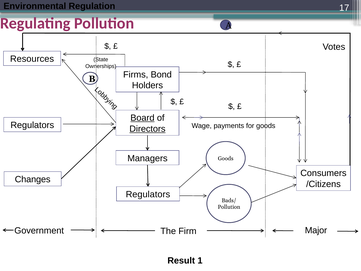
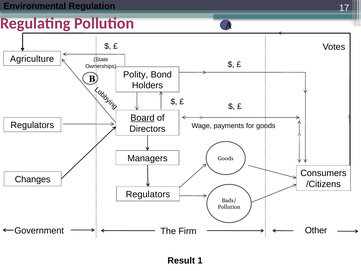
Resources: Resources -> Agriculture
Firms: Firms -> Polity
Directors underline: present -> none
Major: Major -> Other
